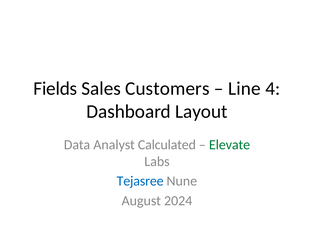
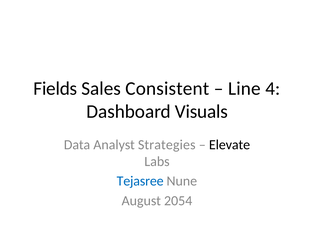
Customers: Customers -> Consistent
Layout: Layout -> Visuals
Calculated: Calculated -> Strategies
Elevate colour: green -> black
2024: 2024 -> 2054
